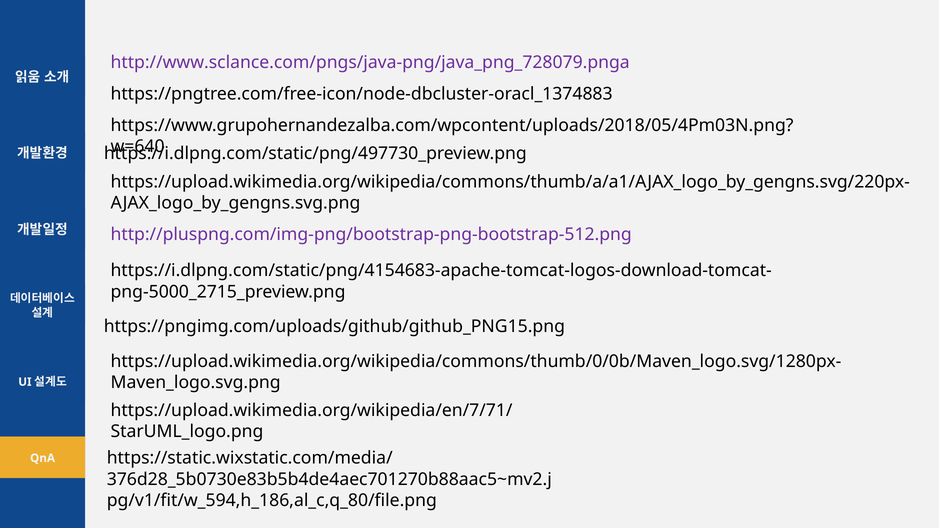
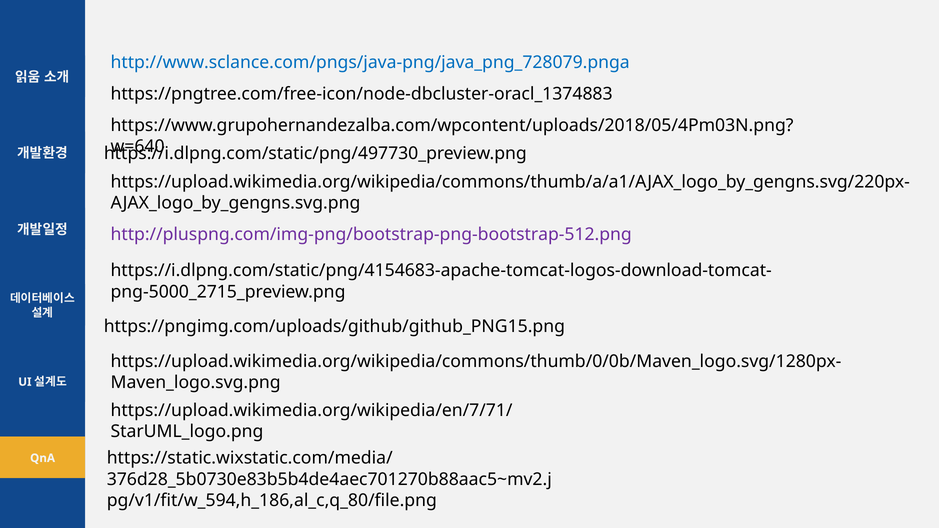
http://www.sclance.com/pngs/java-png/java_png_728079.pnga colour: purple -> blue
